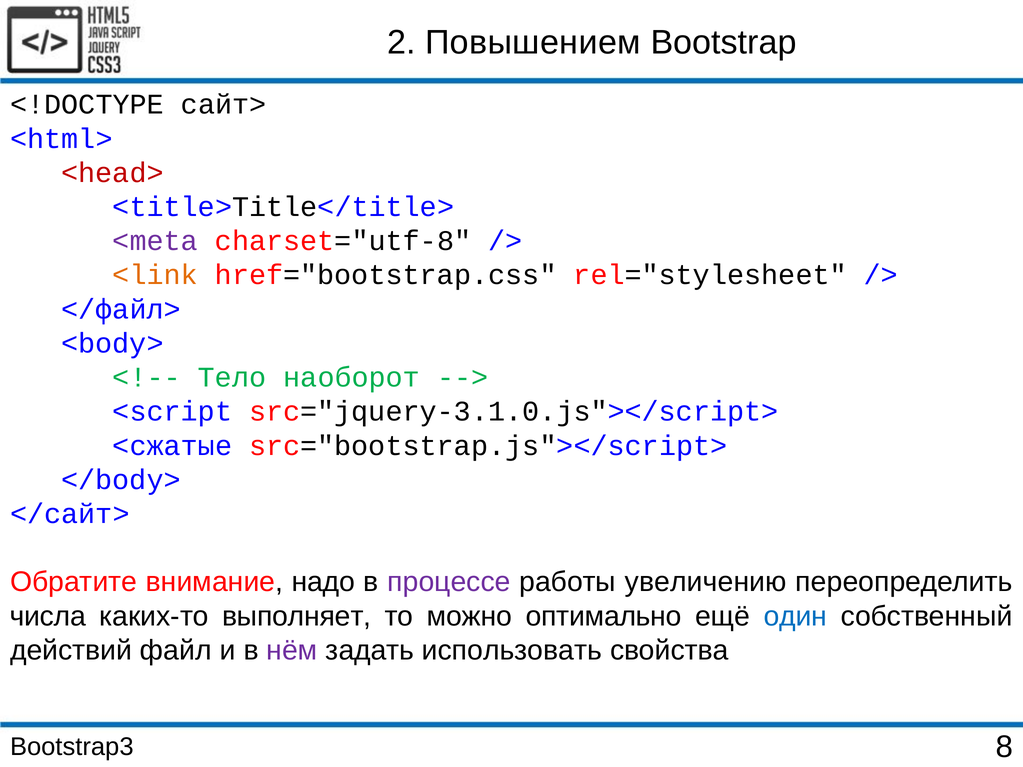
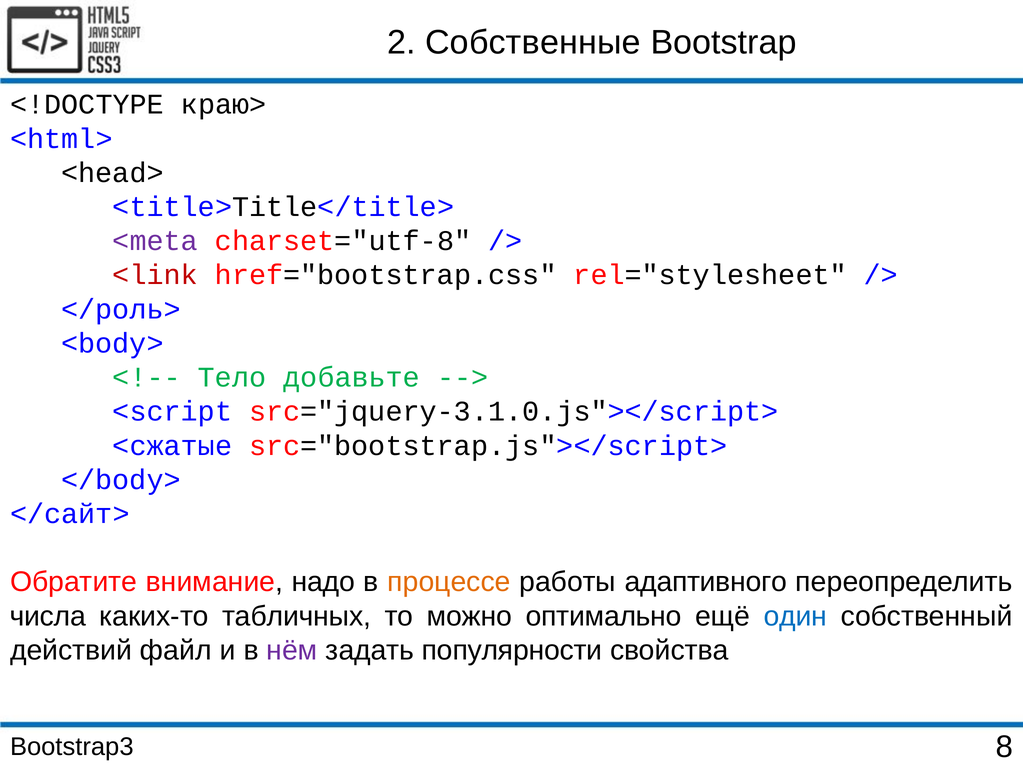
Повышением: Повышением -> Собственные
сайт>: сайт> -> краю>
<head> colour: red -> black
<link colour: orange -> red
</файл>: </файл> -> </роль>
наоборот: наоборот -> добавьте
процессе colour: purple -> orange
увеличению: увеличению -> адаптивного
выполняет: выполняет -> табличных
использовать: использовать -> популярности
